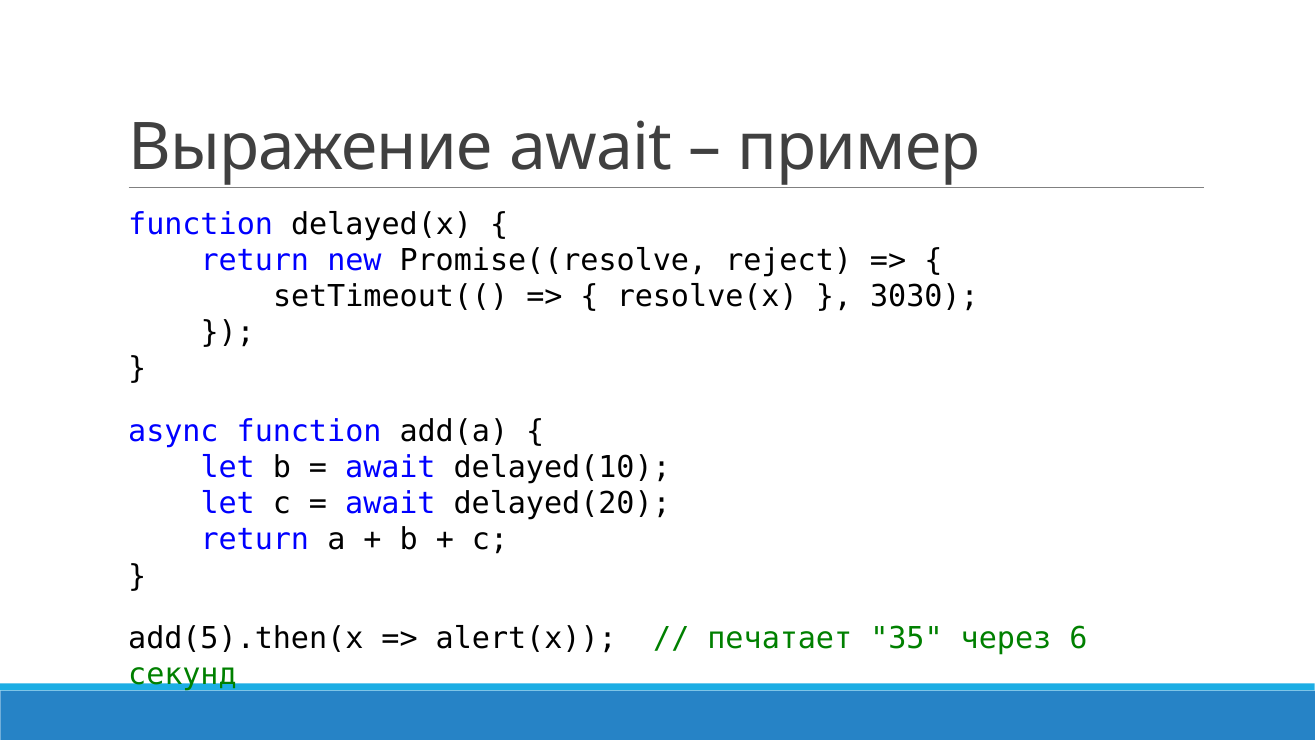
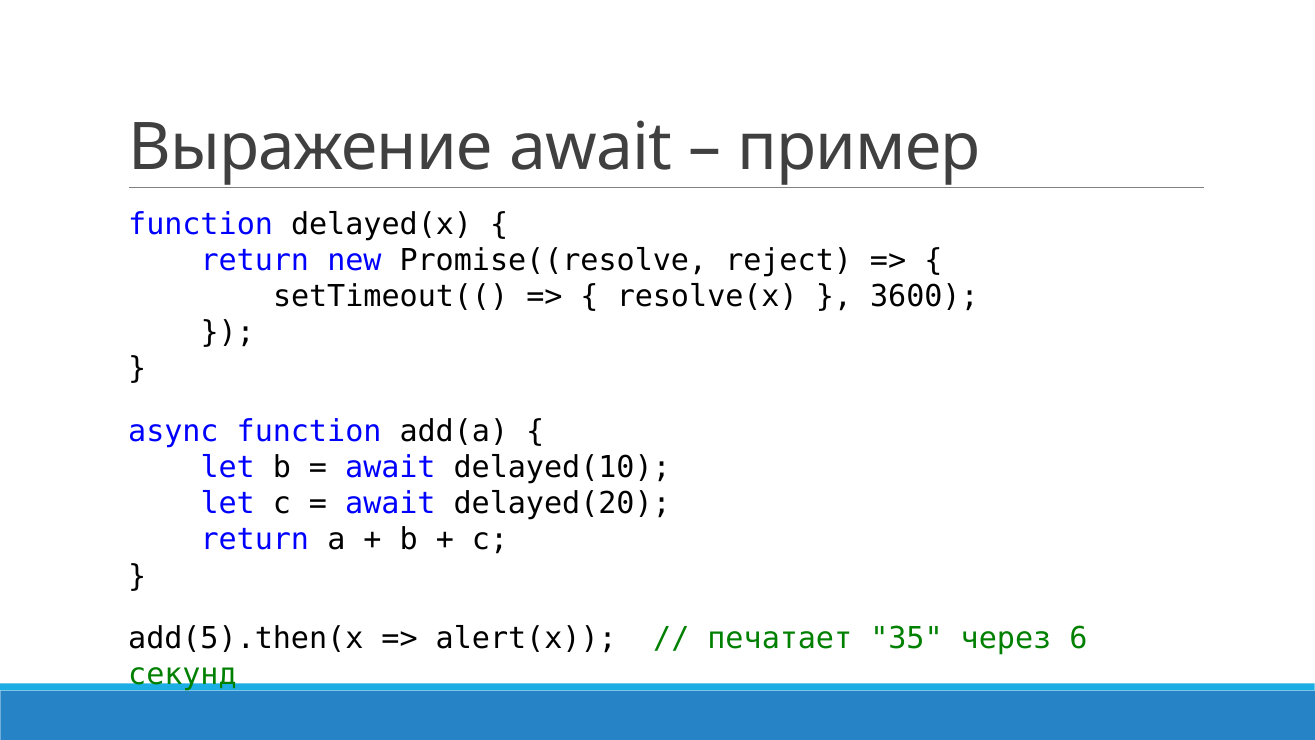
3030: 3030 -> 3600
